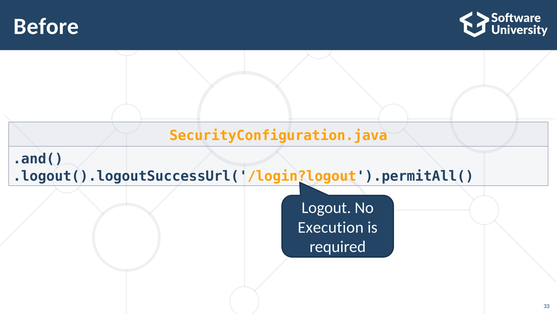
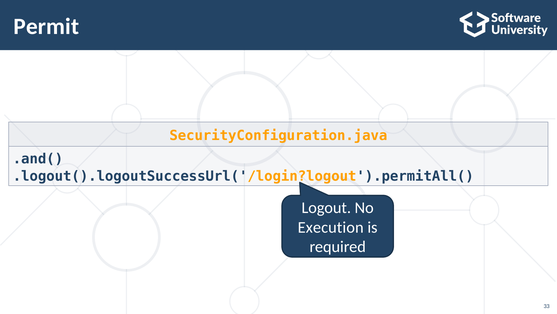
Before: Before -> Permit
